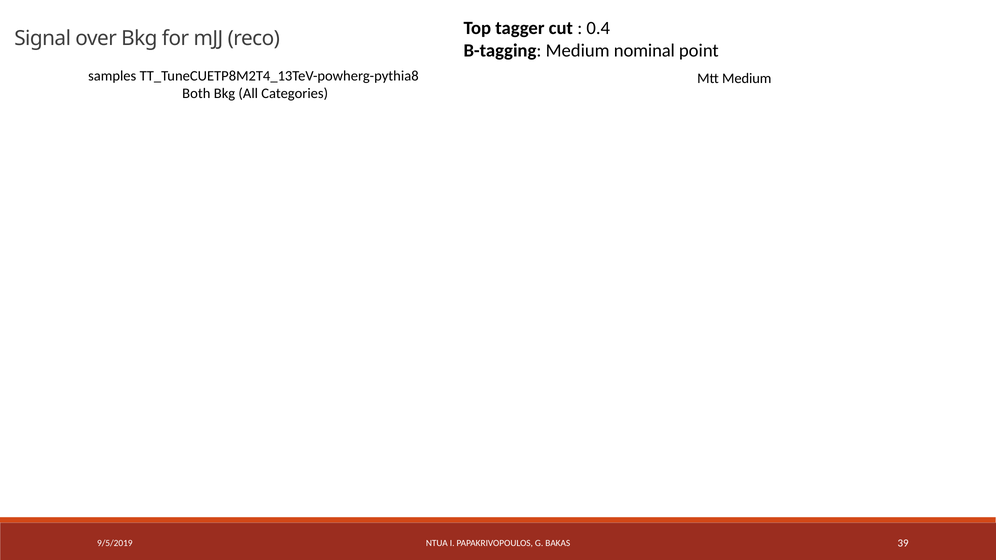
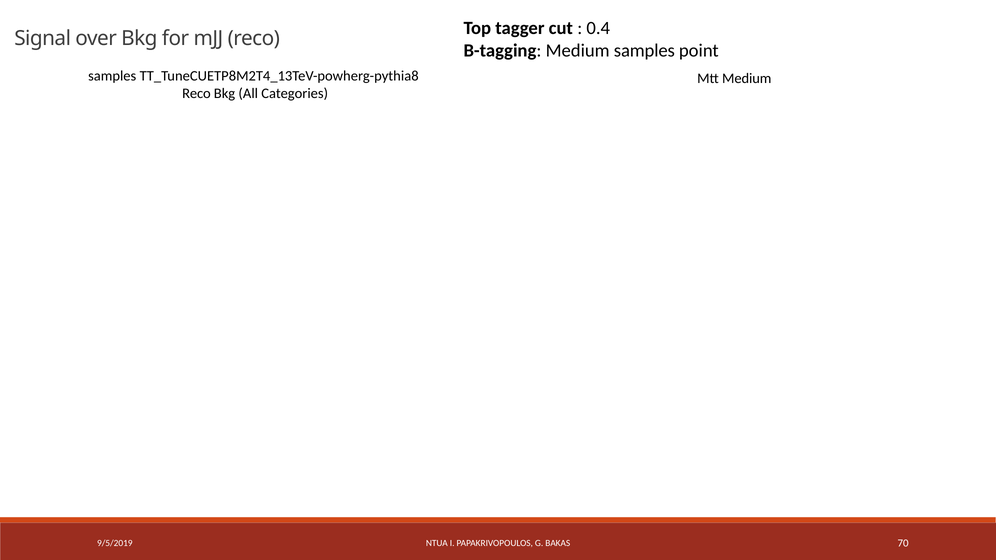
Medium nominal: nominal -> samples
Both at (196, 94): Both -> Reco
39: 39 -> 70
